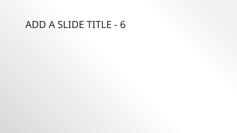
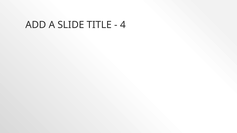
6: 6 -> 4
